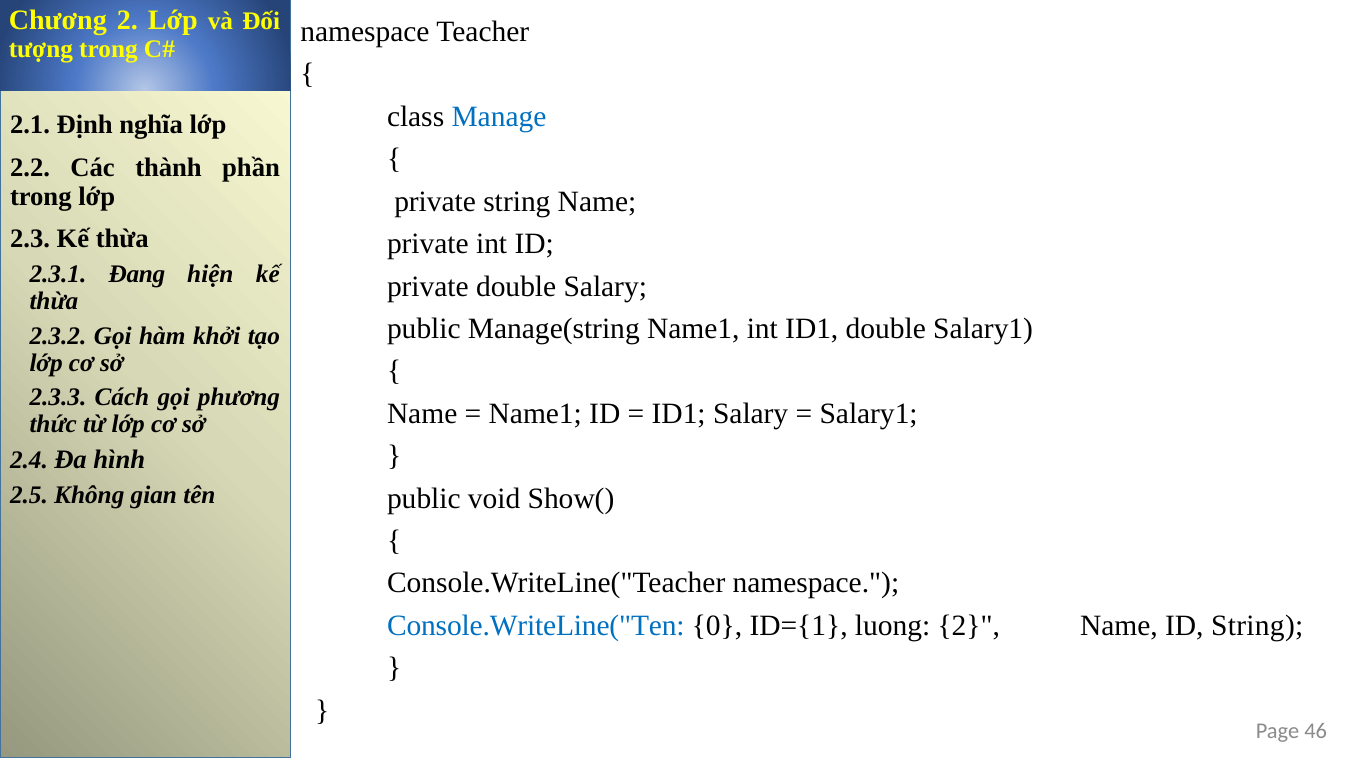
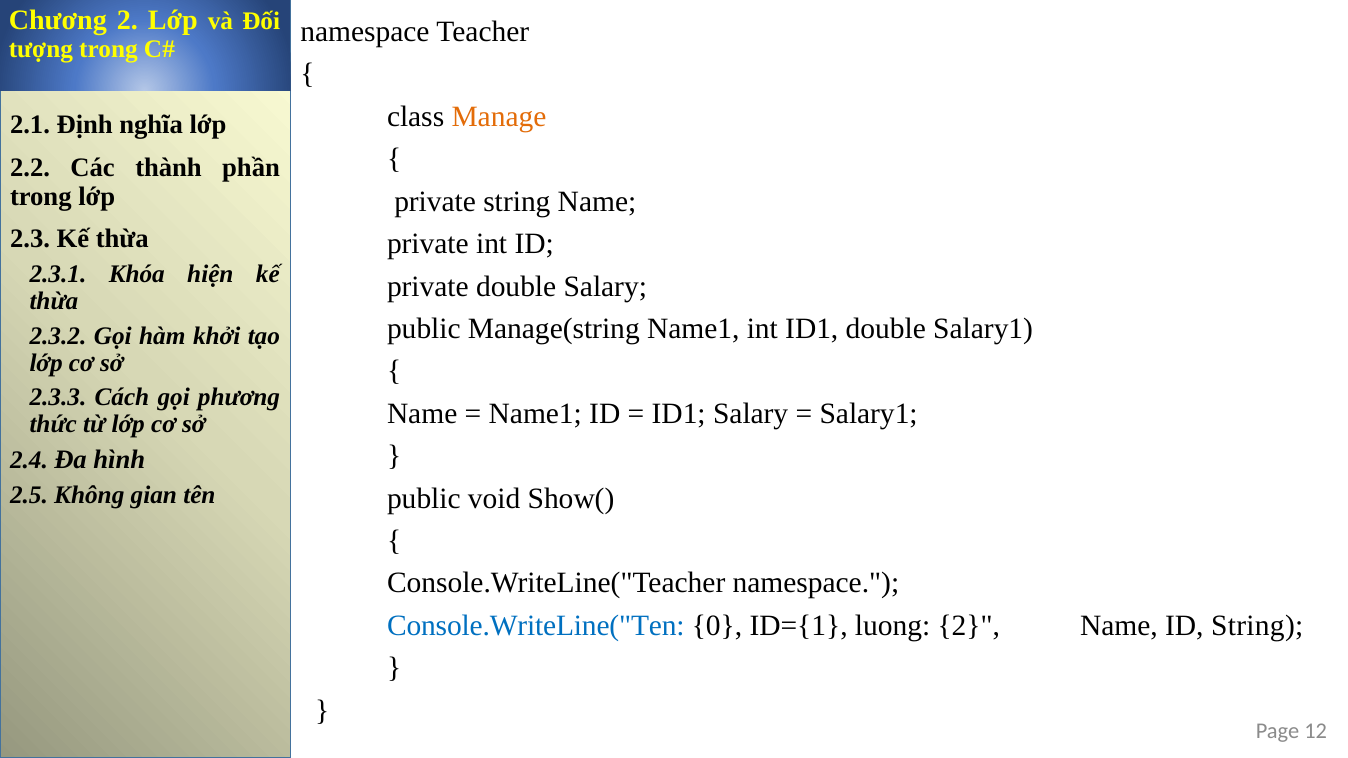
Manage colour: blue -> orange
Đang: Đang -> Khóa
46: 46 -> 12
